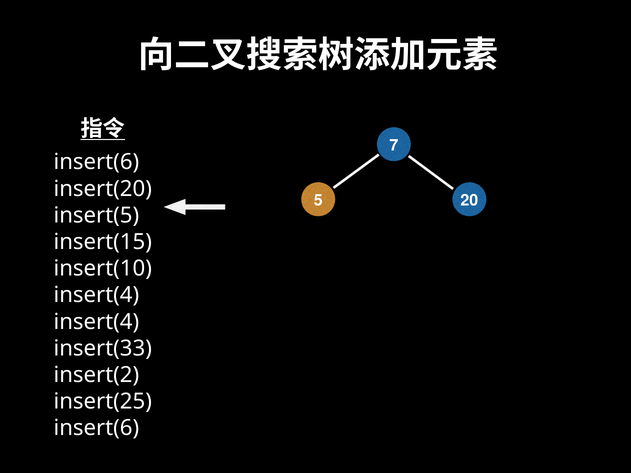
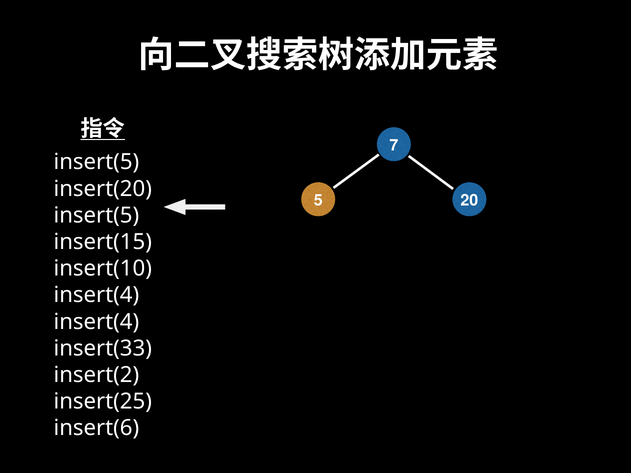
insert(6 at (96, 162): insert(6 -> insert(5
